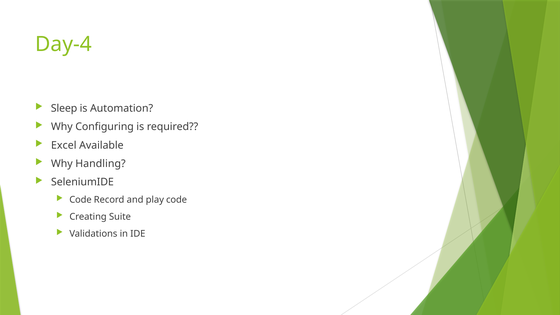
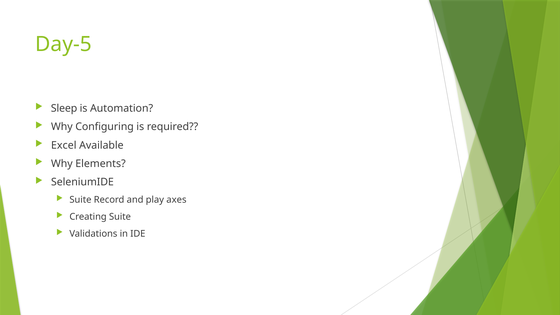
Day-4: Day-4 -> Day-5
Handling: Handling -> Elements
Code at (80, 200): Code -> Suite
play code: code -> axes
